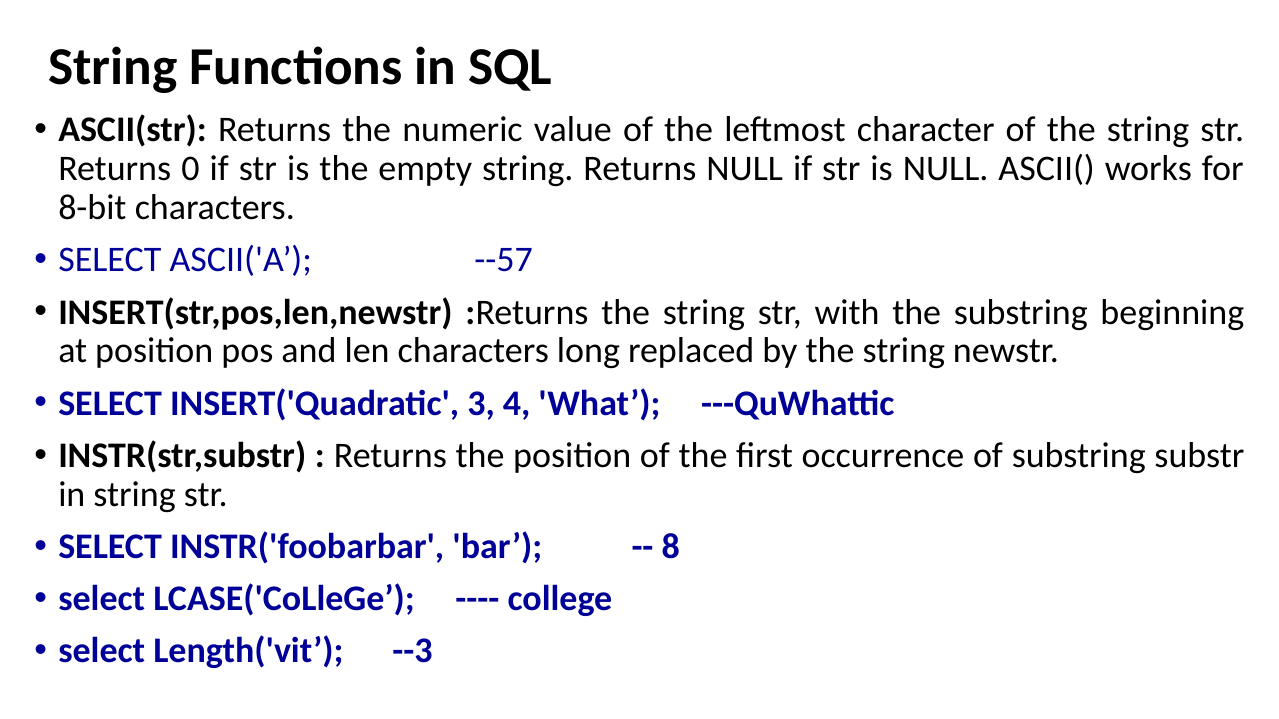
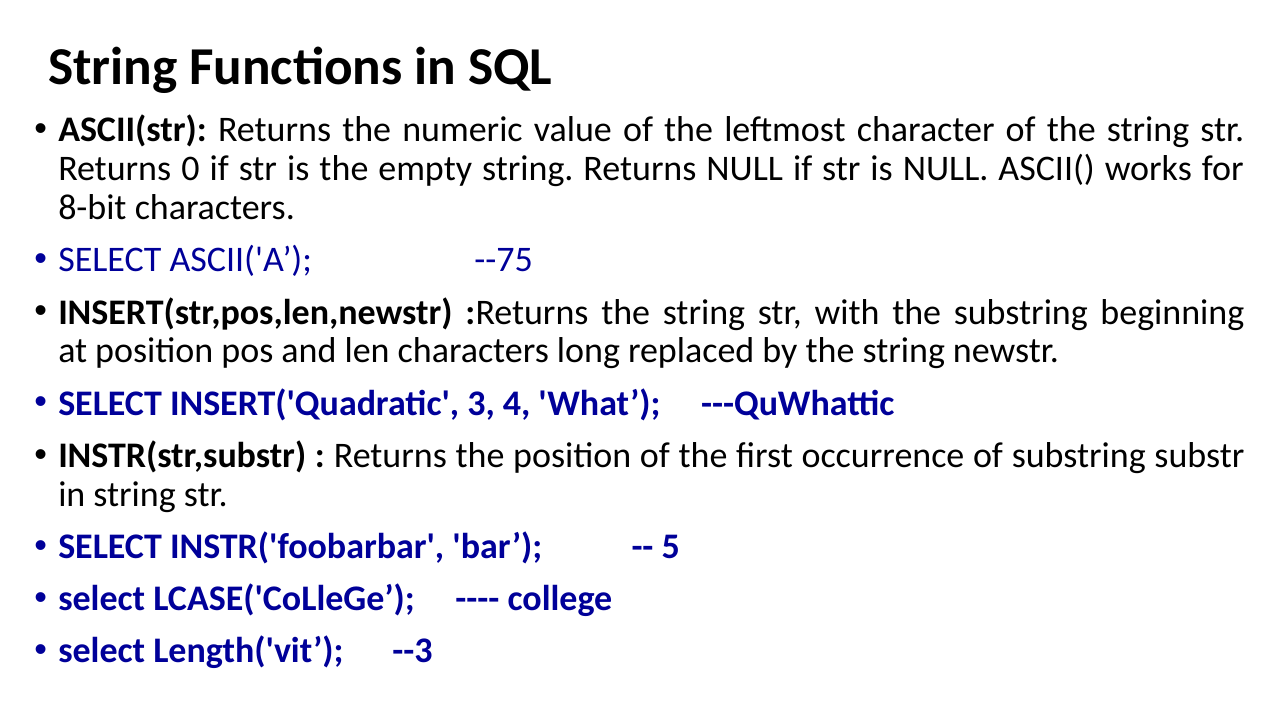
--57: --57 -> --75
8: 8 -> 5
